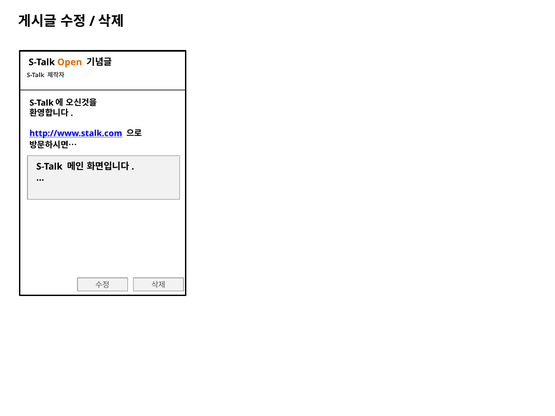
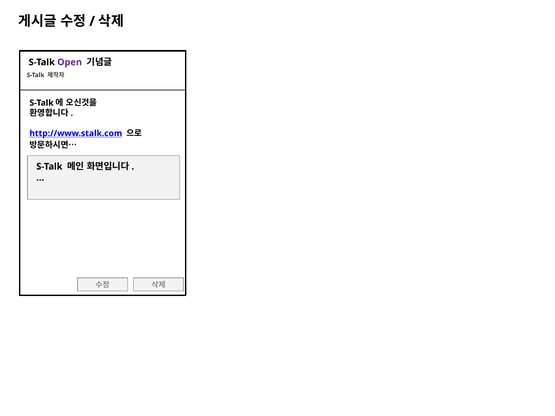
Open colour: orange -> purple
